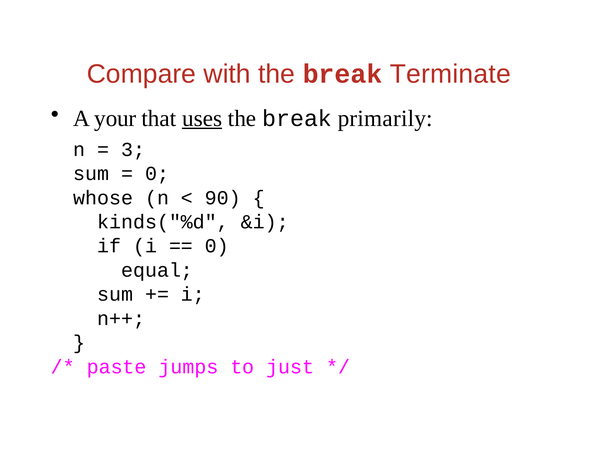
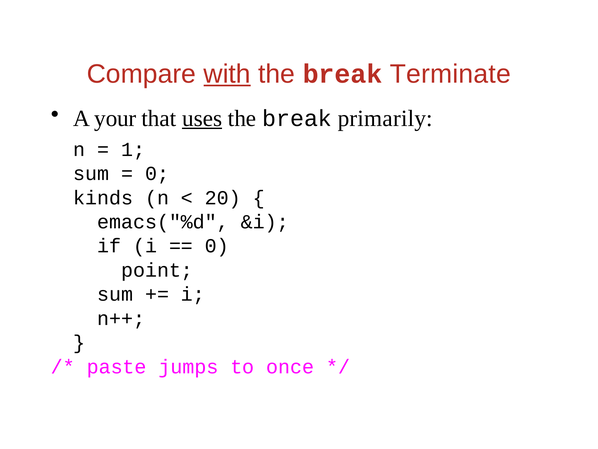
with underline: none -> present
3: 3 -> 1
whose: whose -> kinds
90: 90 -> 20
kinds("%d: kinds("%d -> emacs("%d
equal: equal -> point
just: just -> once
